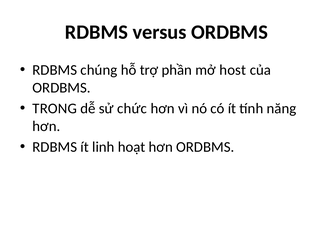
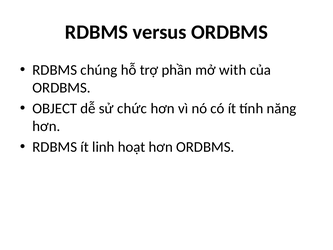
host: host -> with
TRONG: TRONG -> OBJECT
